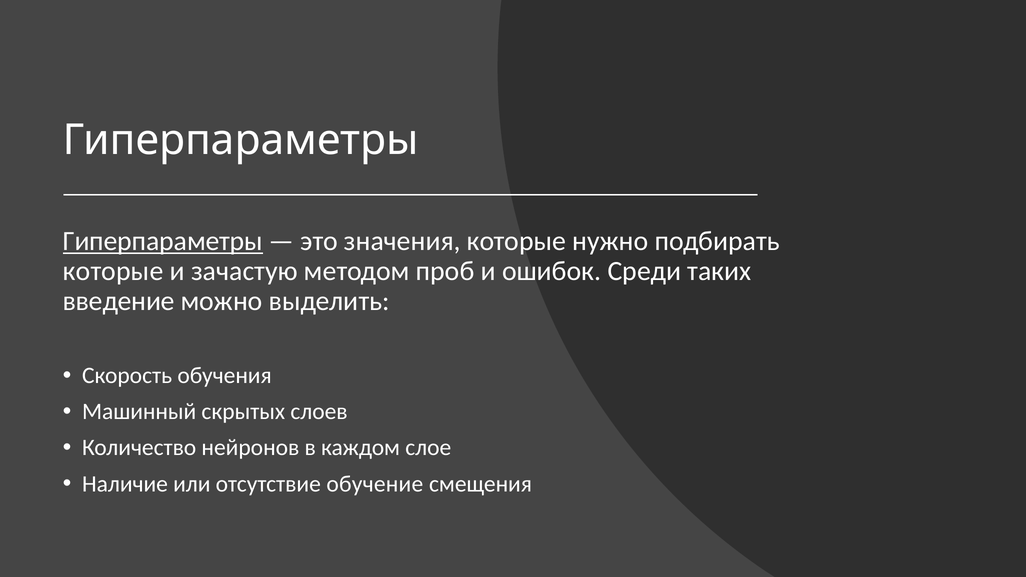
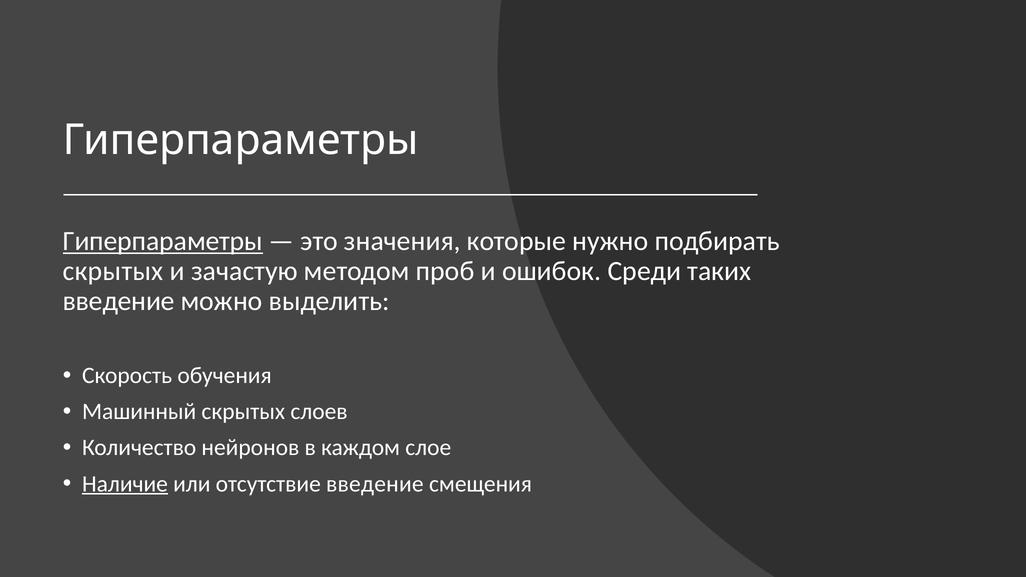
которые at (113, 271): которые -> скрытых
Наличие underline: none -> present
отсутствие обучение: обучение -> введение
